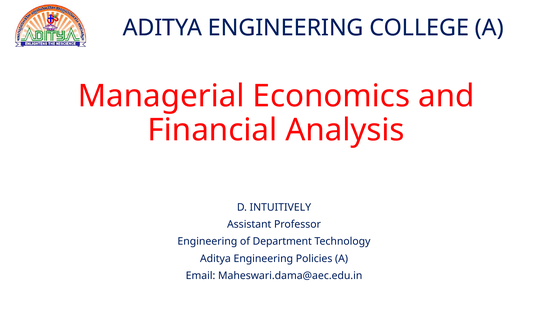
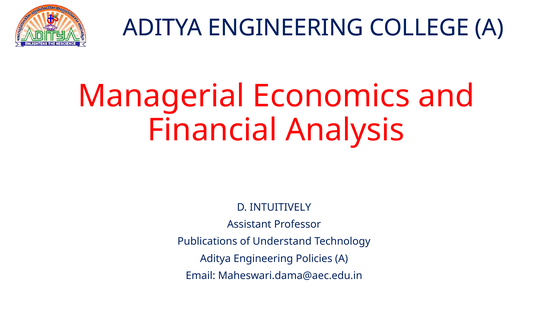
Engineering at (207, 241): Engineering -> Publications
Department: Department -> Understand
